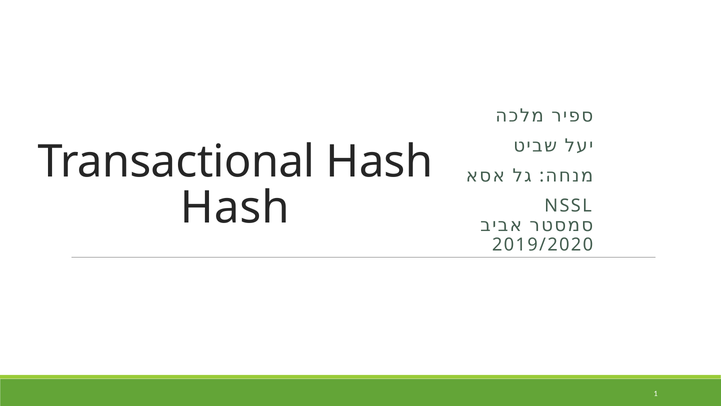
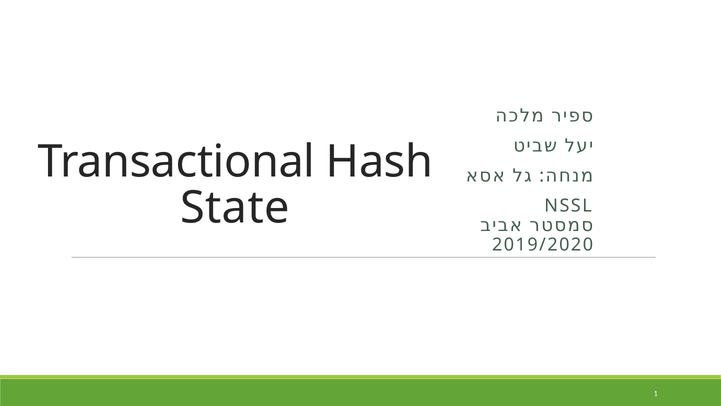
Hash at (235, 208): Hash -> State
